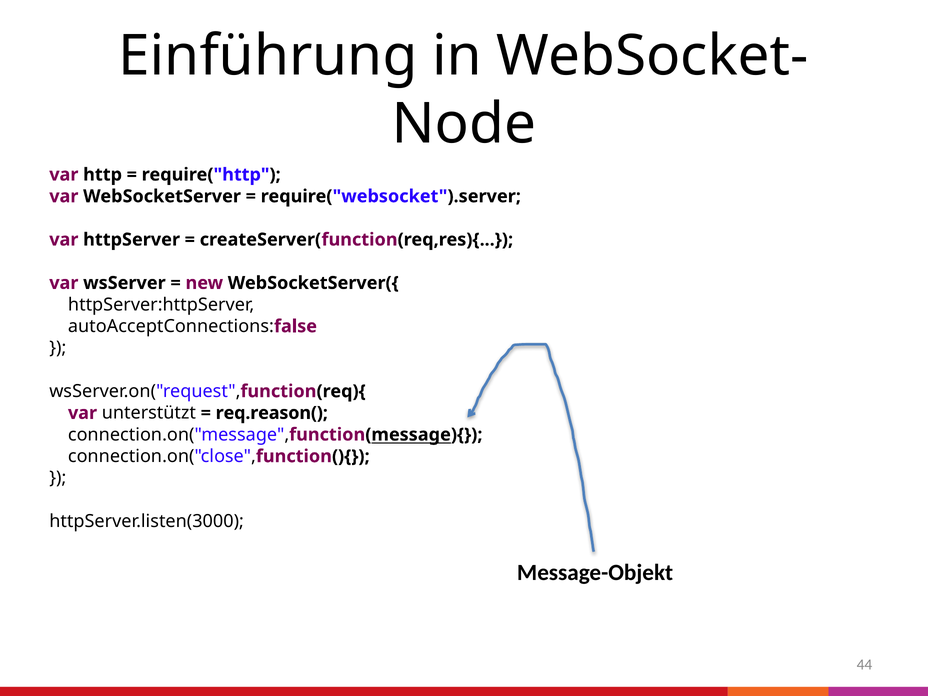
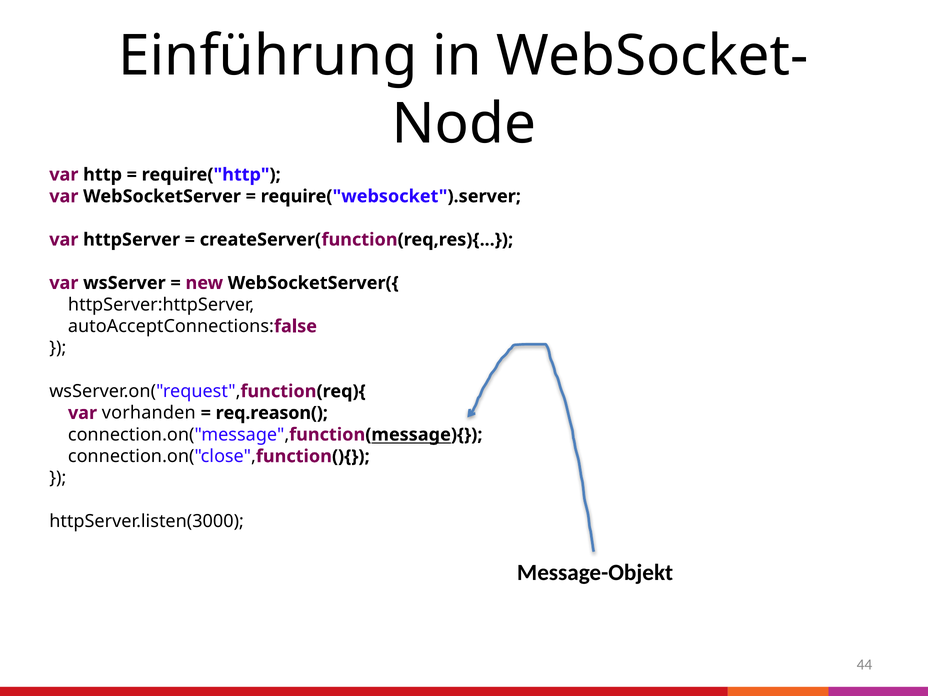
unterstützt: unterstützt -> vorhanden
